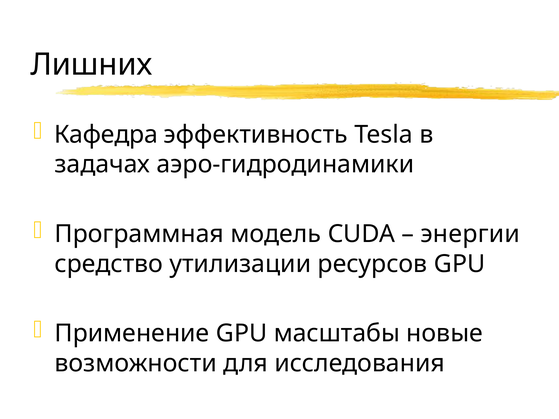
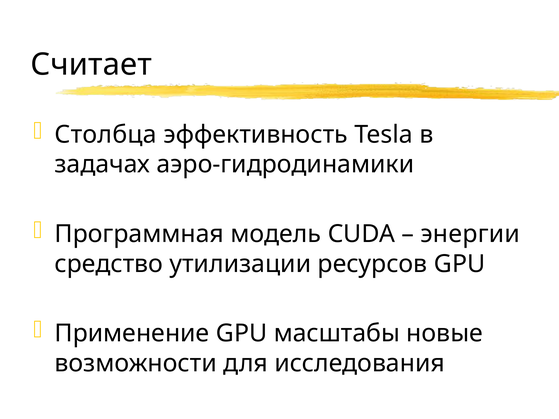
Лишних: Лишних -> Считает
Кафедра: Кафедра -> Столбца
